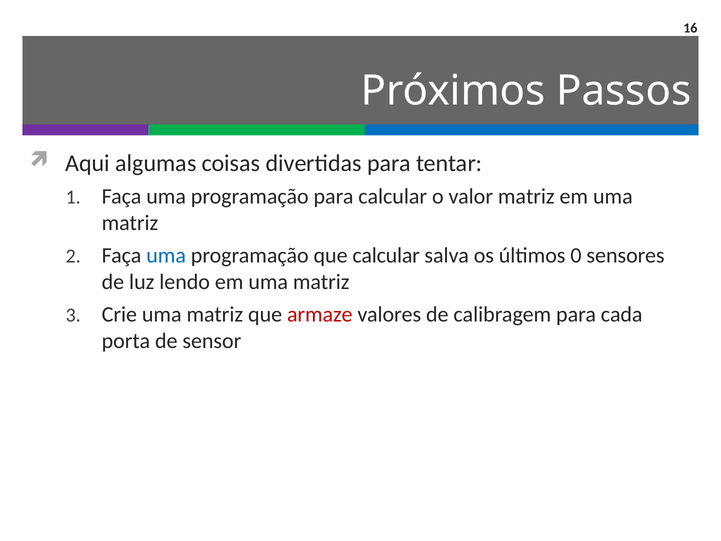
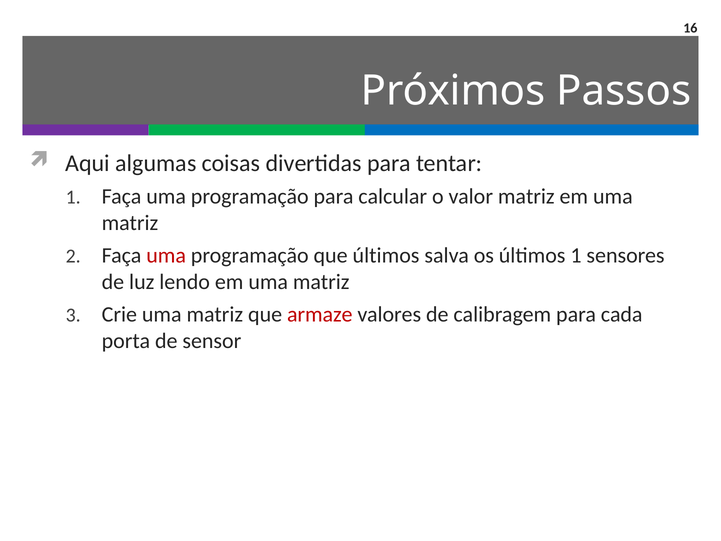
uma at (166, 255) colour: blue -> red
que calcular: calcular -> últimos
últimos 0: 0 -> 1
